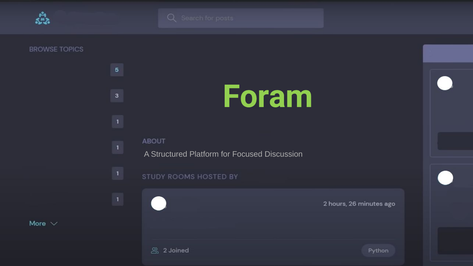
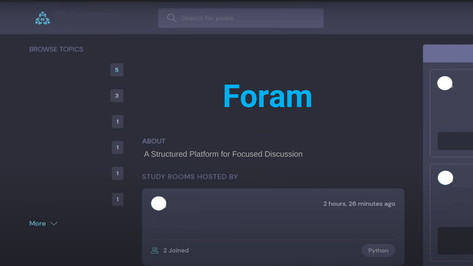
Foram colour: light green -> light blue
